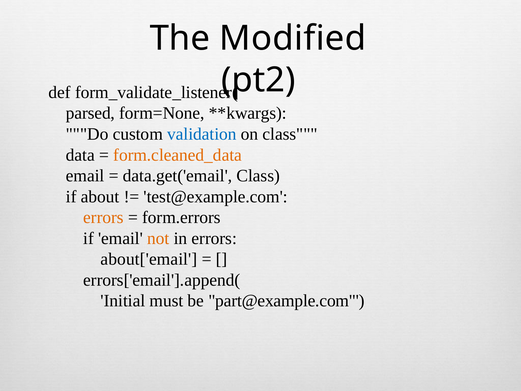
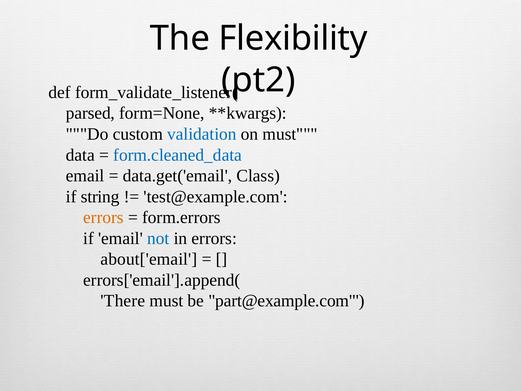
Modified: Modified -> Flexibility
on class: class -> must
form.cleaned_data colour: orange -> blue
about: about -> string
not colour: orange -> blue
Initial: Initial -> There
